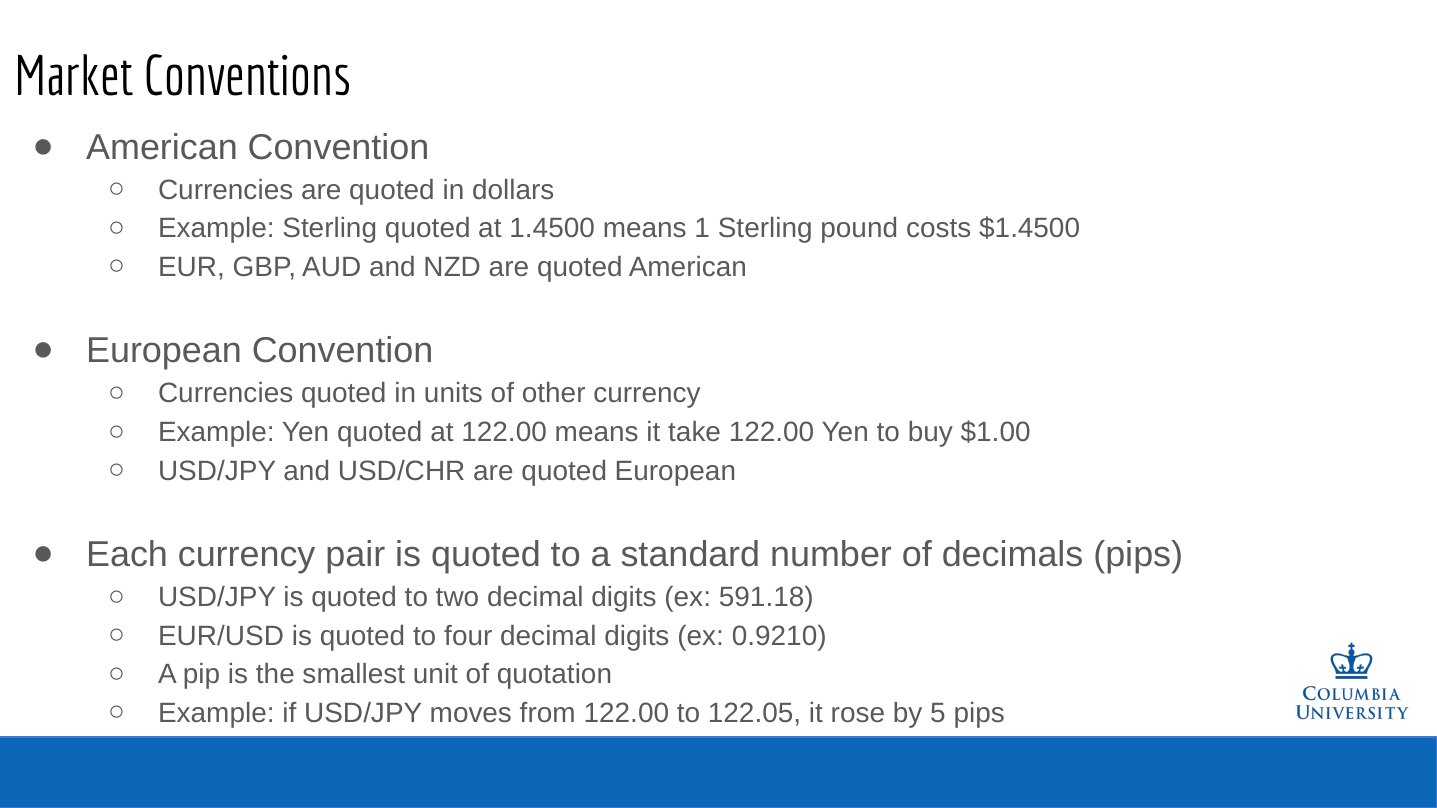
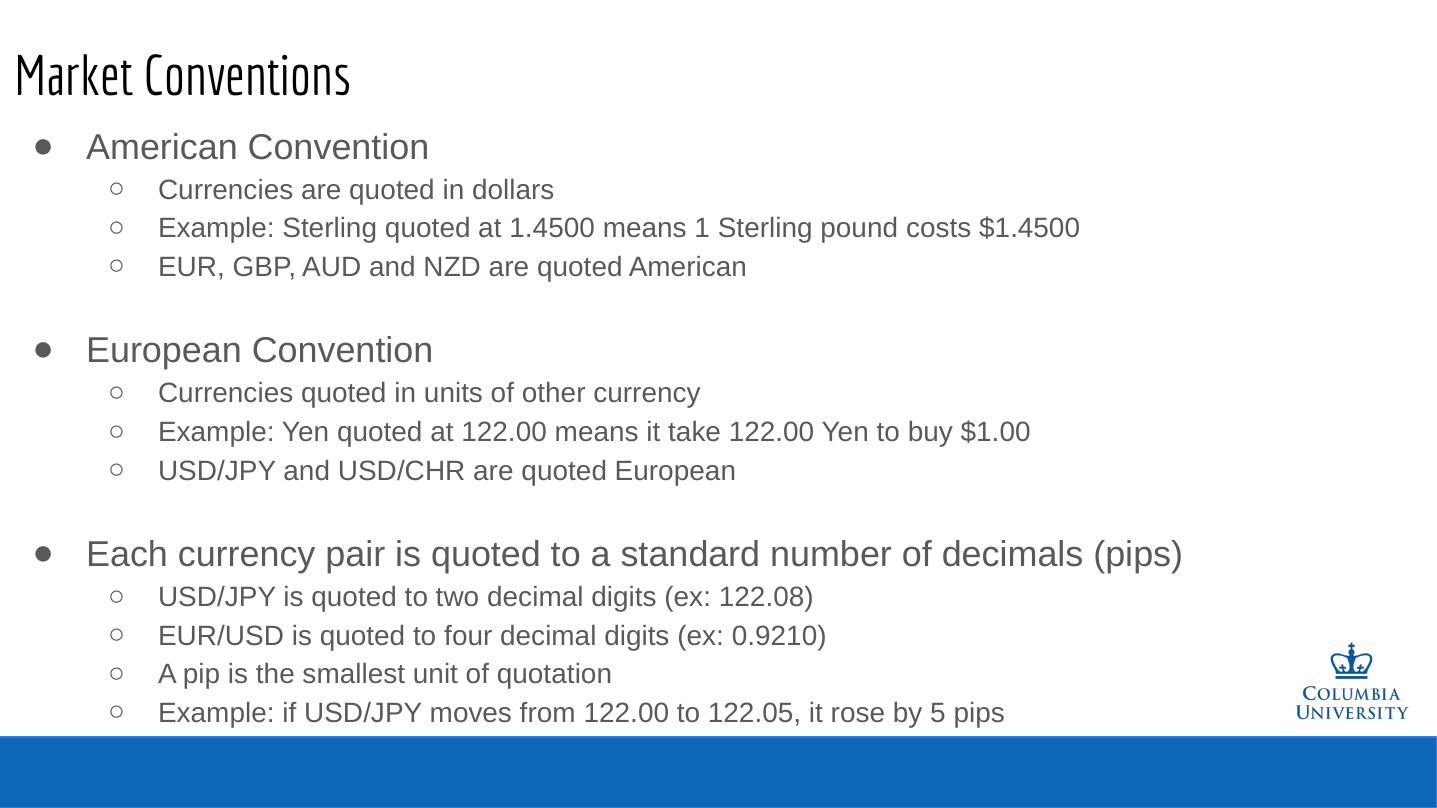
591.18: 591.18 -> 122.08
